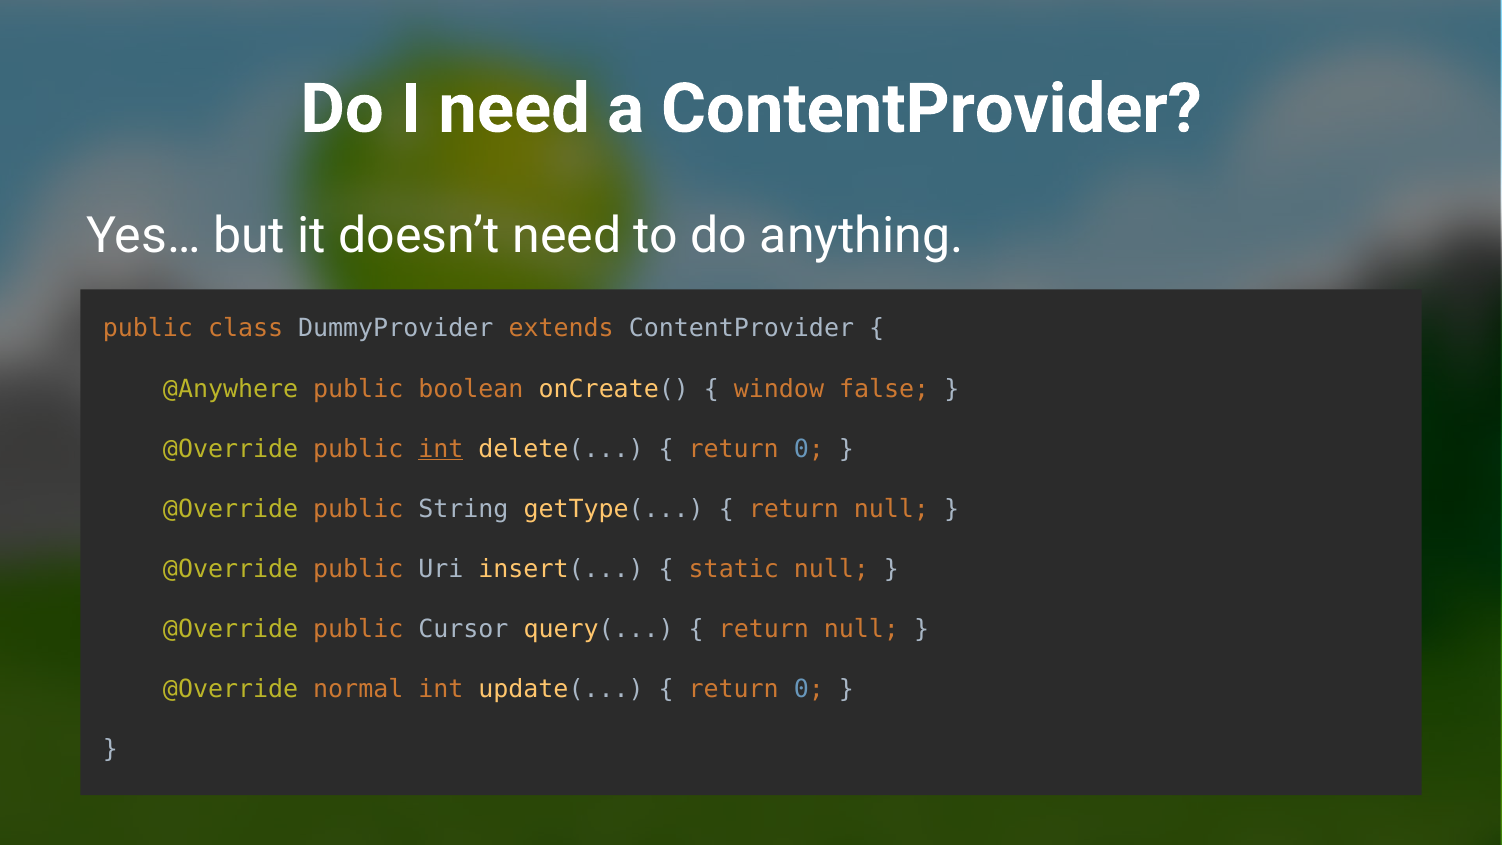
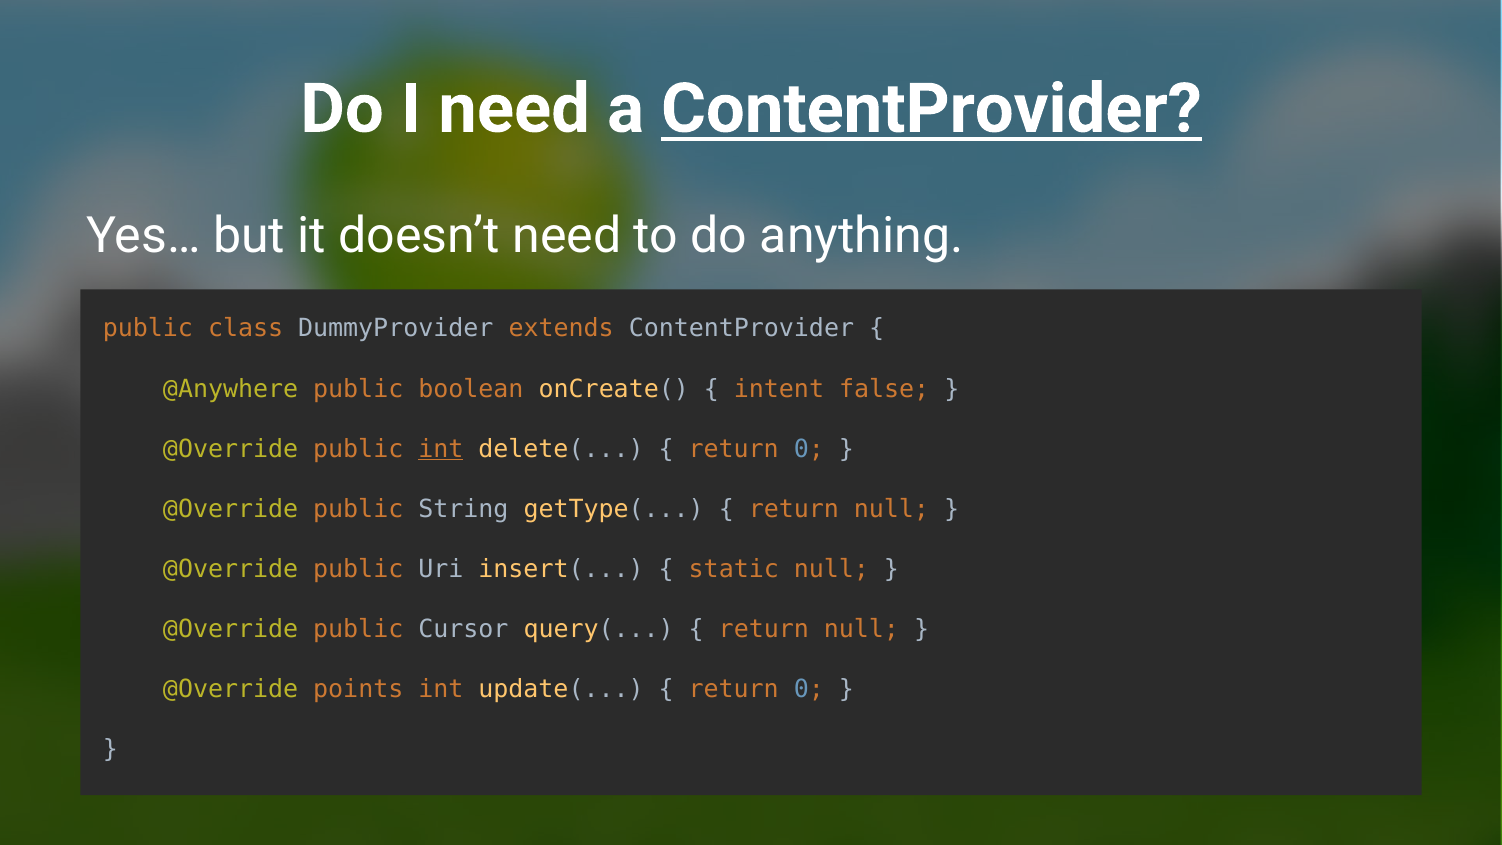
ContentProvider at (931, 109) underline: none -> present
window: window -> intent
normal: normal -> points
